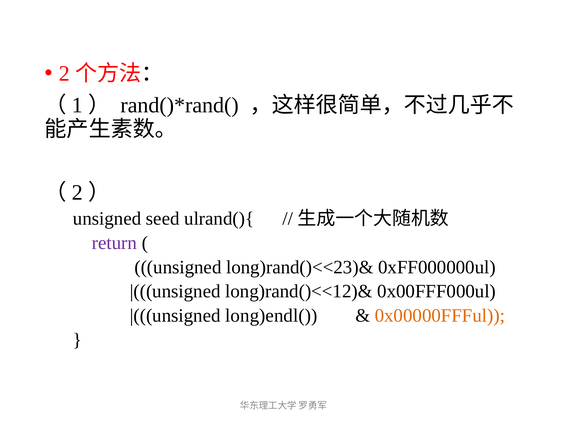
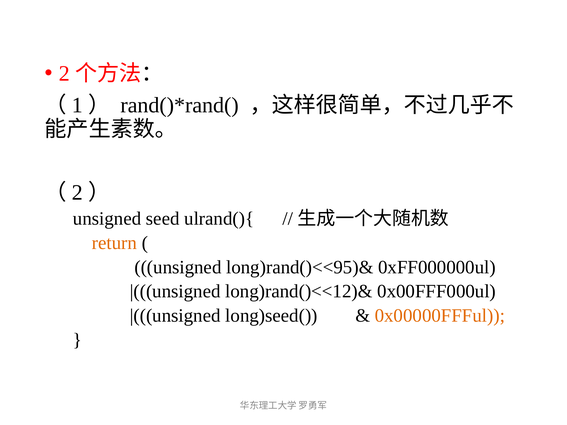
return colour: purple -> orange
long)rand()<<23)&: long)rand()<<23)& -> long)rand()<<95)&
long)endl(: long)endl( -> long)seed(
